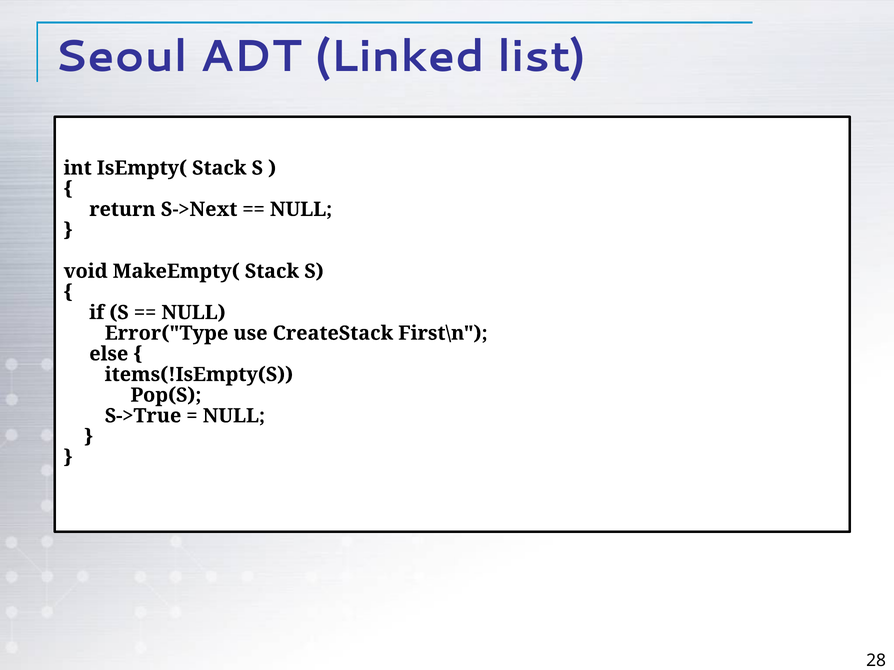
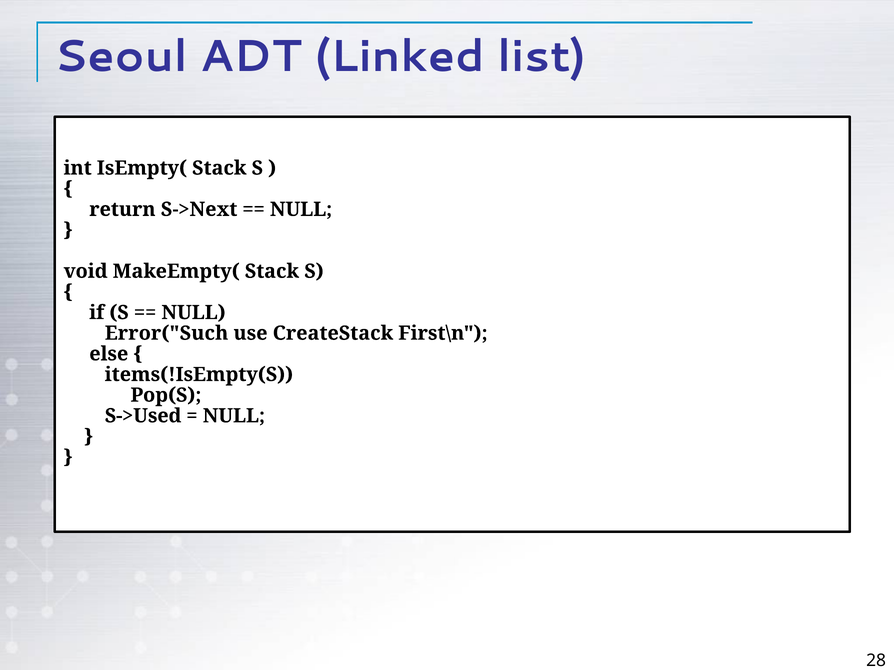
Error("Type: Error("Type -> Error("Such
S->True: S->True -> S->Used
